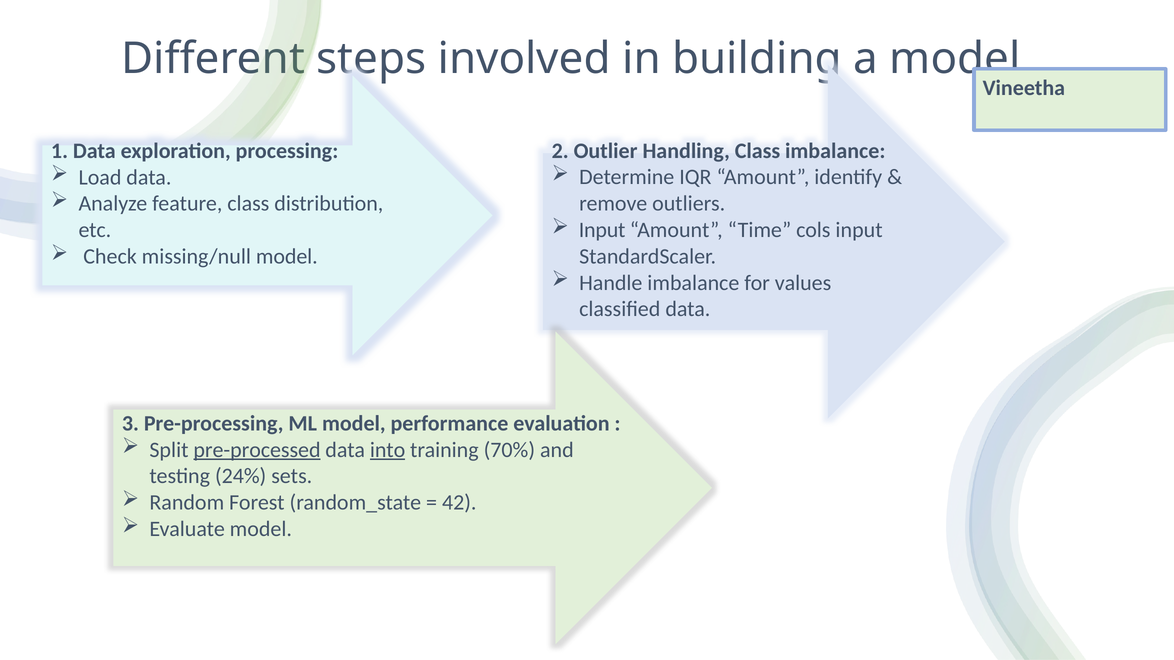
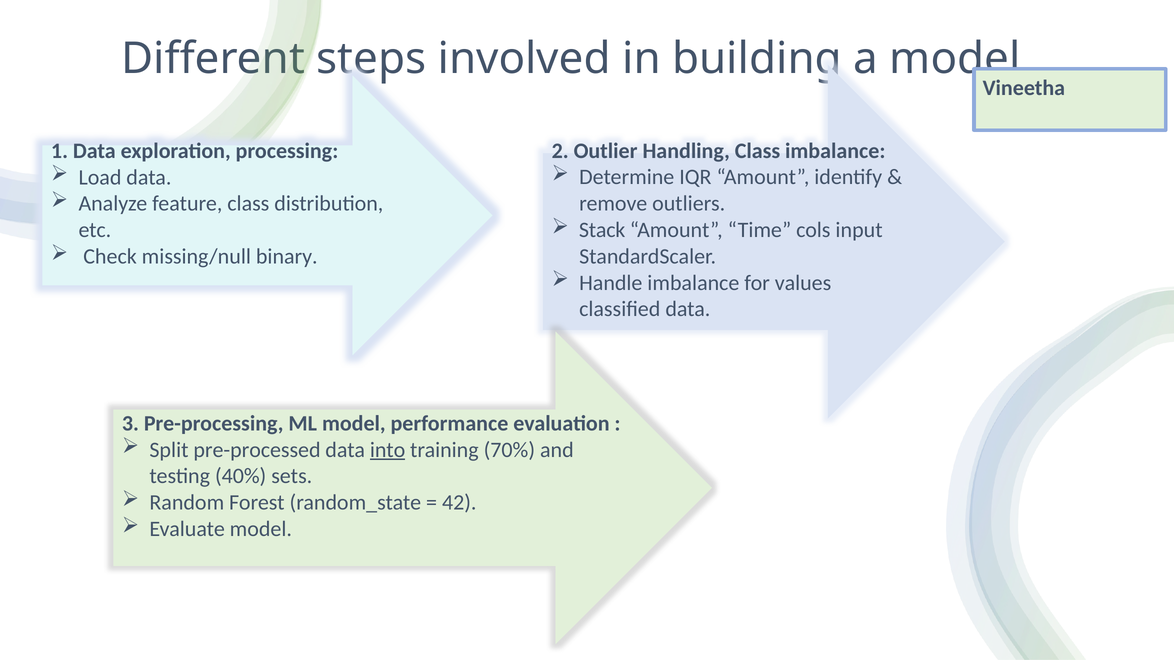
Input at (602, 230): Input -> Stack
missing/null model: model -> binary
pre-processed underline: present -> none
24%: 24% -> 40%
